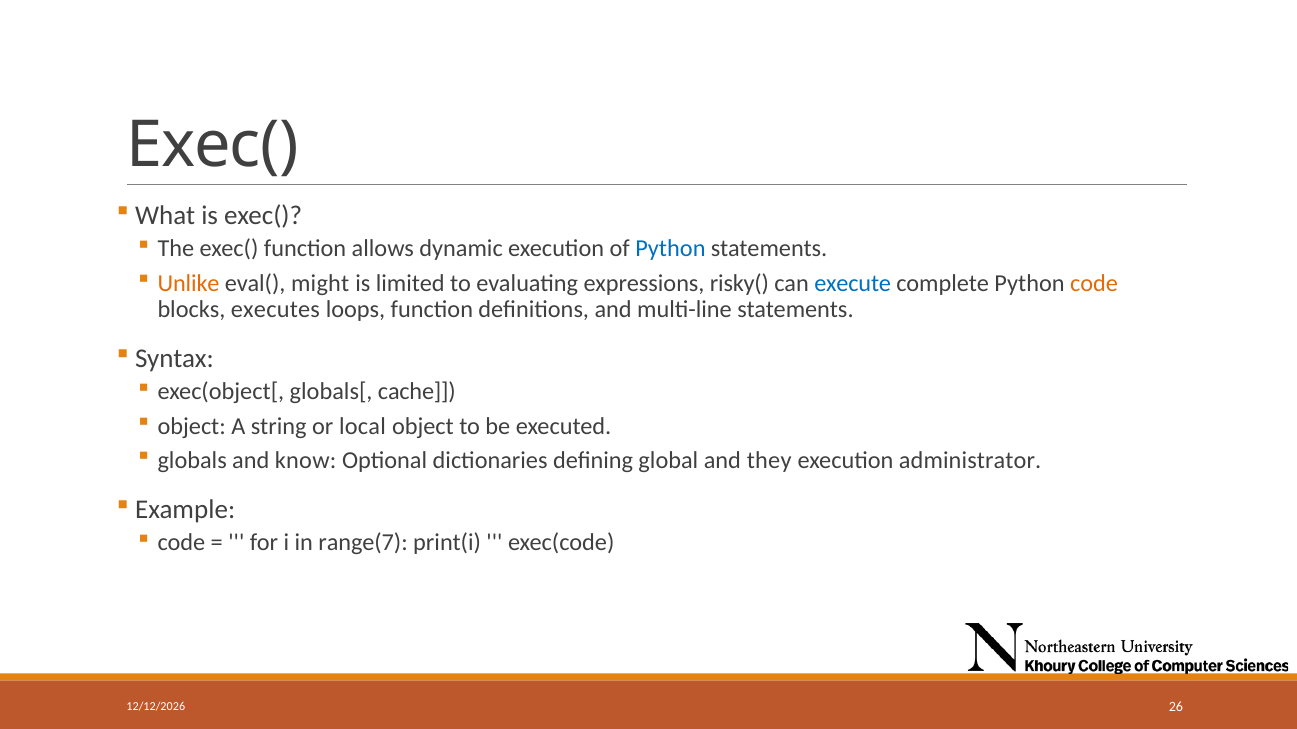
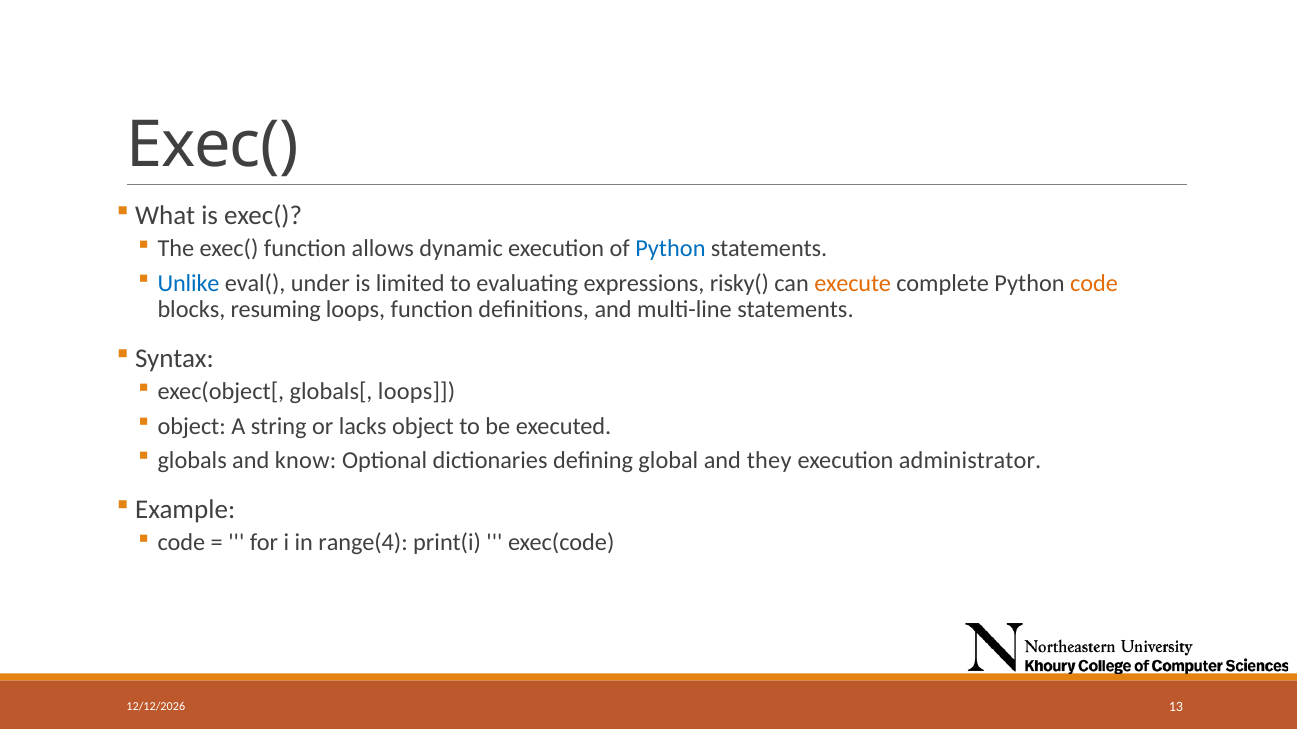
Unlike colour: orange -> blue
might: might -> under
execute colour: blue -> orange
executes: executes -> resuming
globals[ cache: cache -> loops
local: local -> lacks
range(7: range(7 -> range(4
26: 26 -> 13
